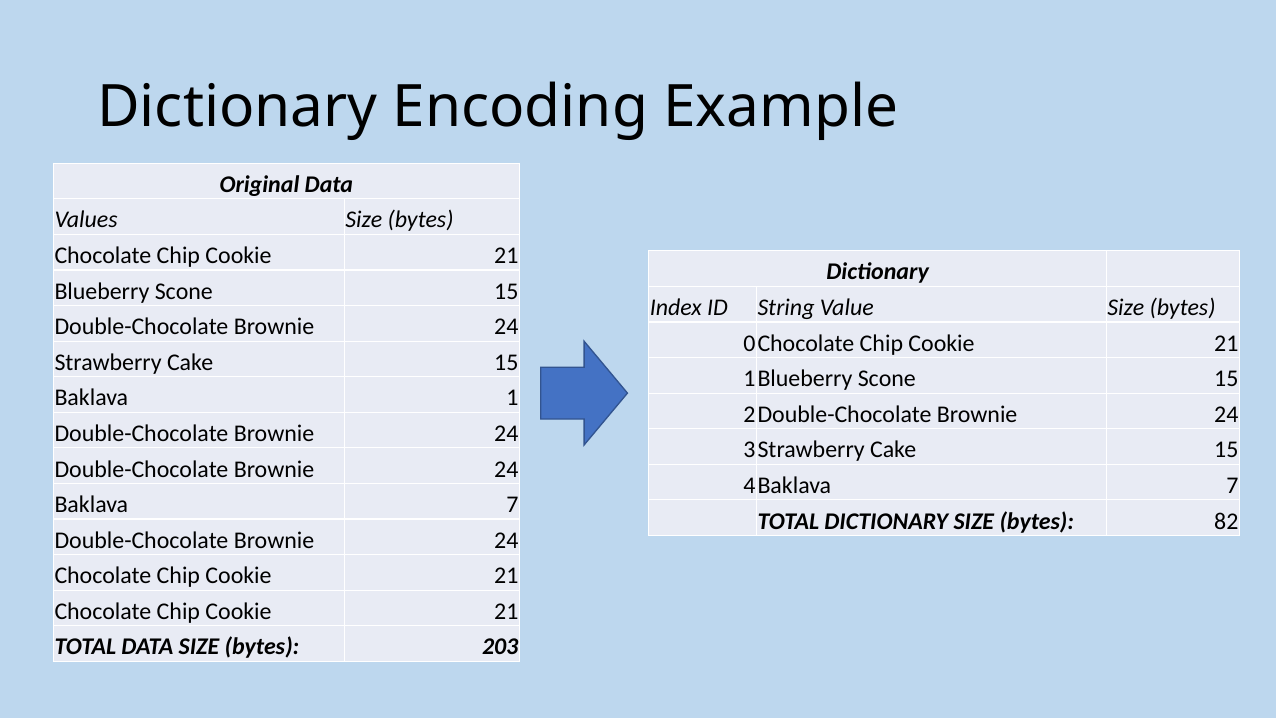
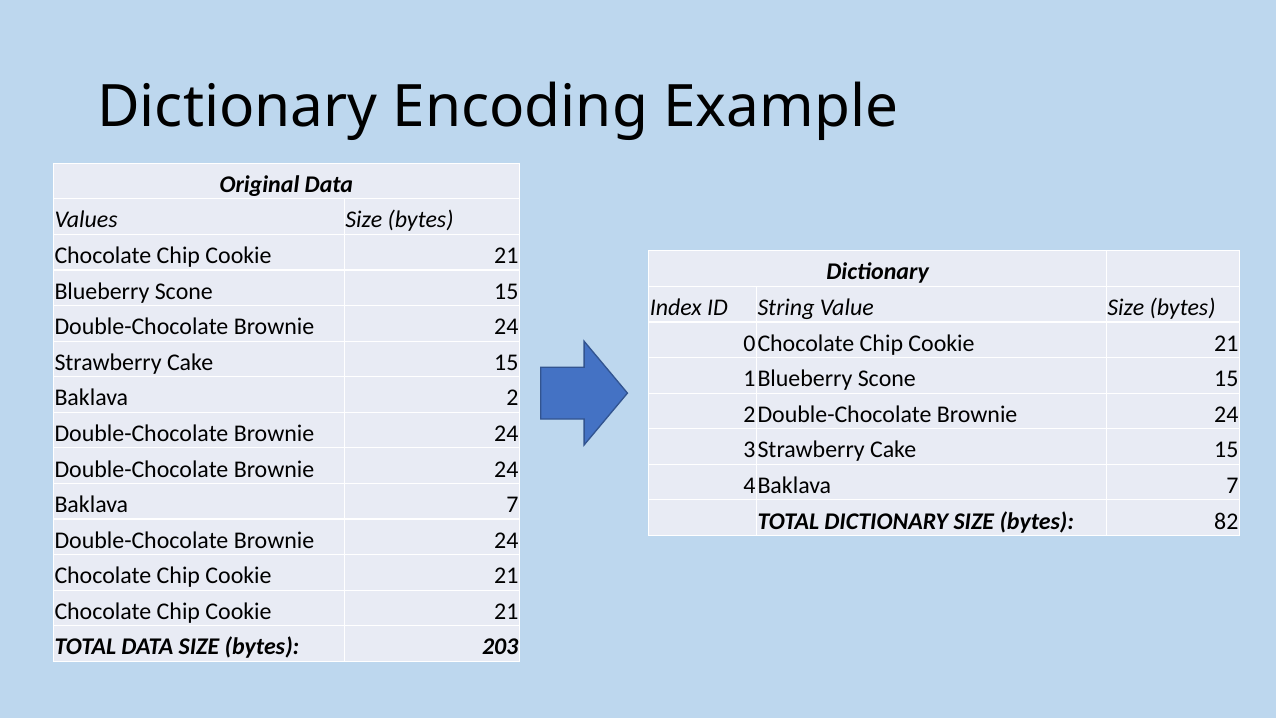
1: 1 -> 2
